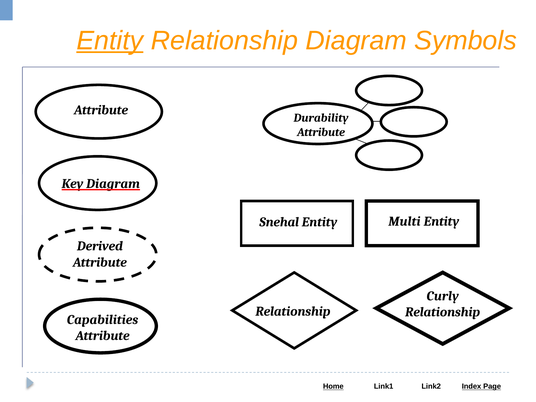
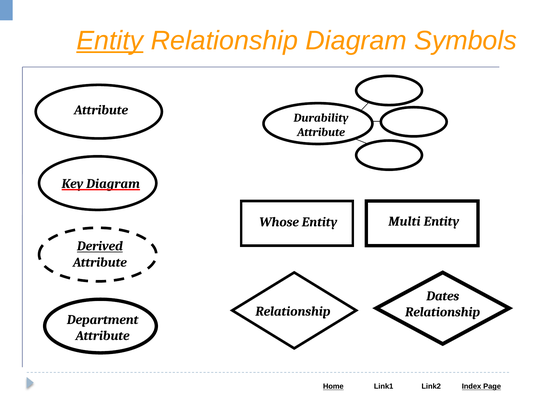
Snehal: Snehal -> Whose
Derived underline: none -> present
Curly: Curly -> Dates
Capabilities: Capabilities -> Department
